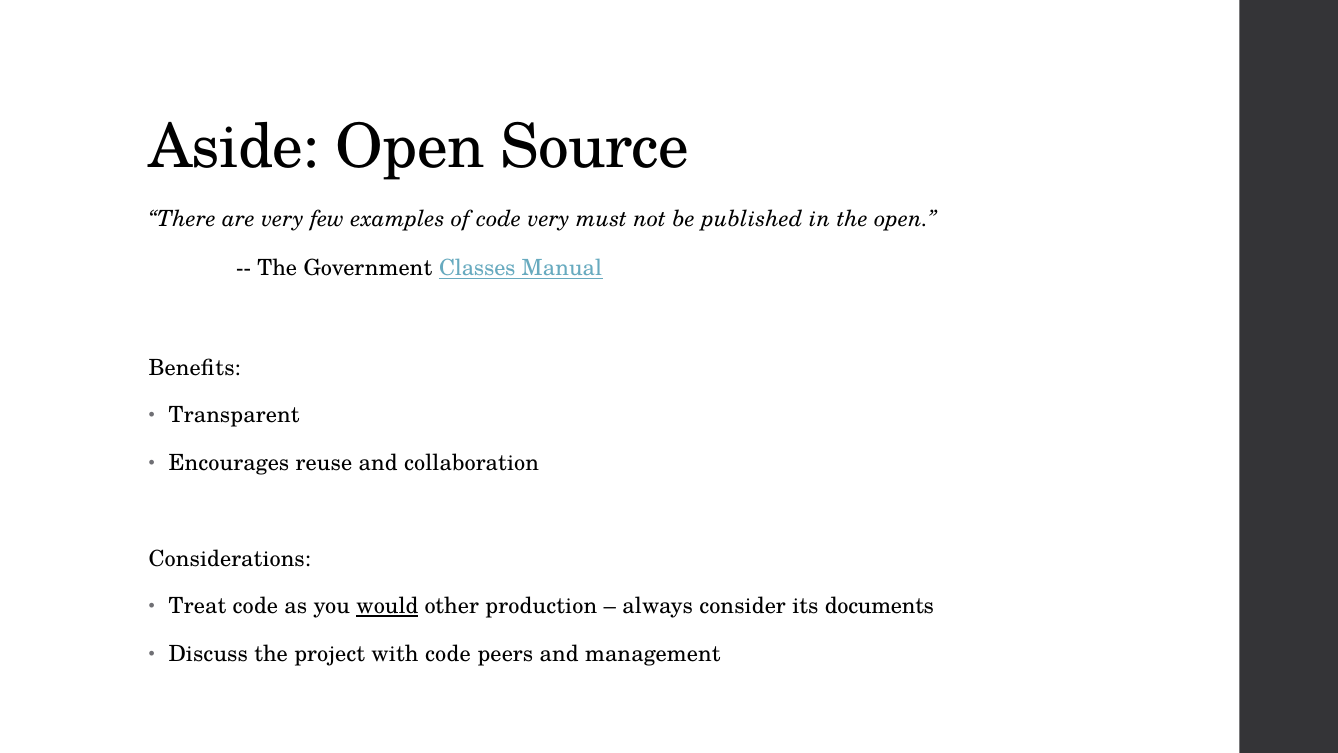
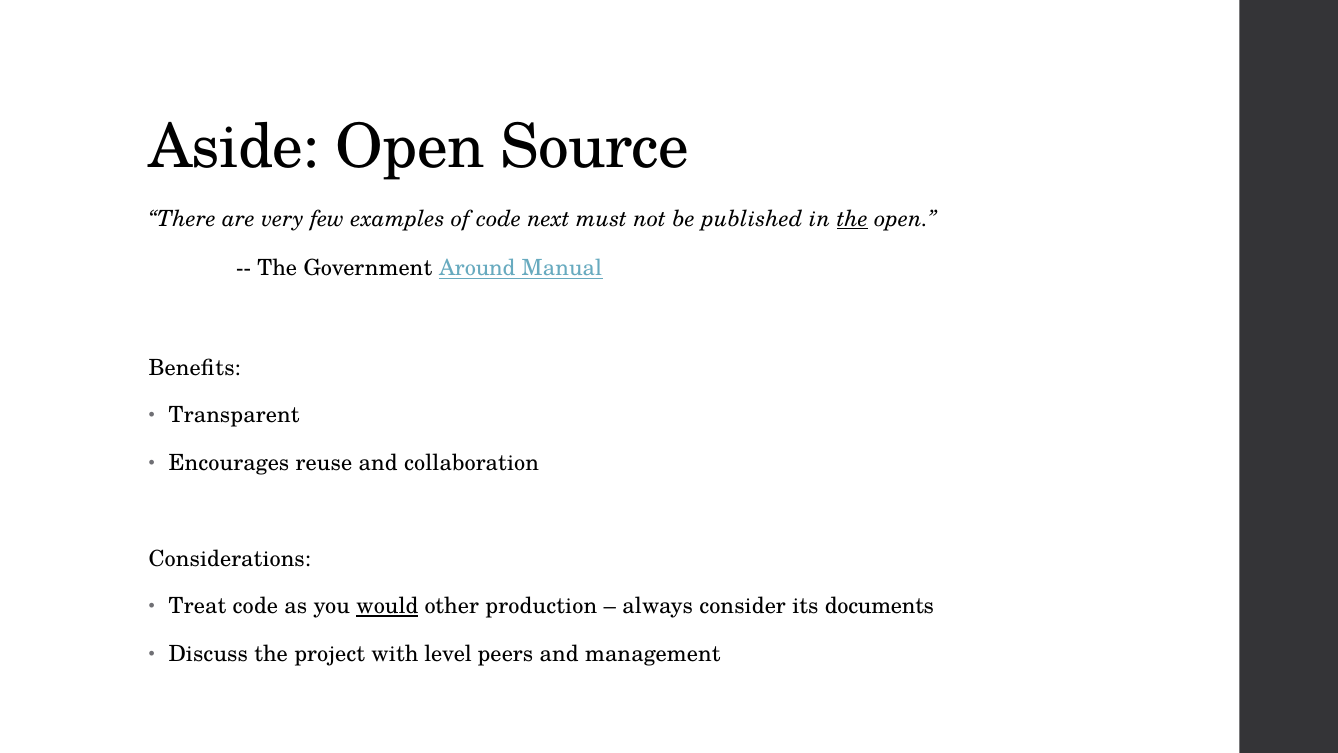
code very: very -> next
the at (852, 219) underline: none -> present
Classes: Classes -> Around
with code: code -> level
